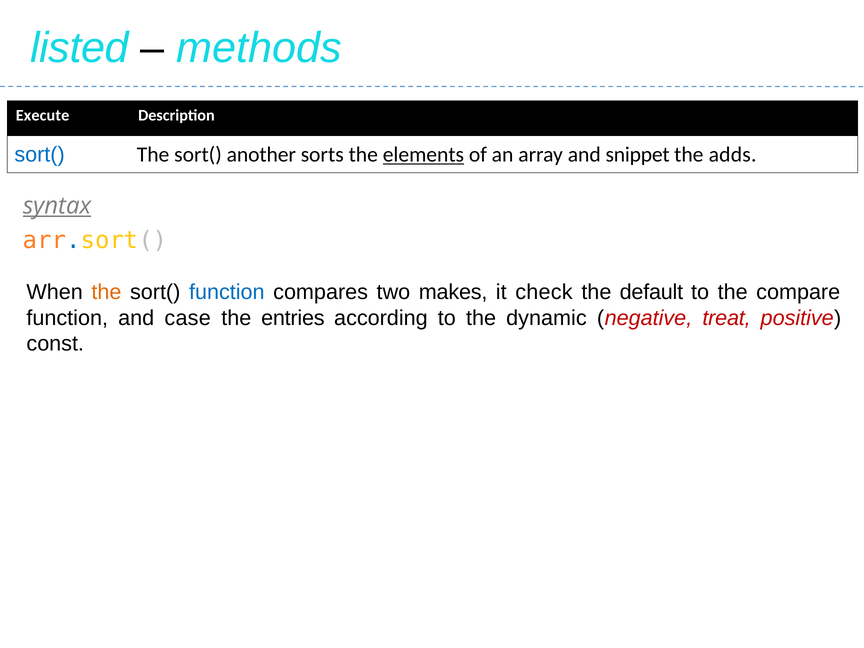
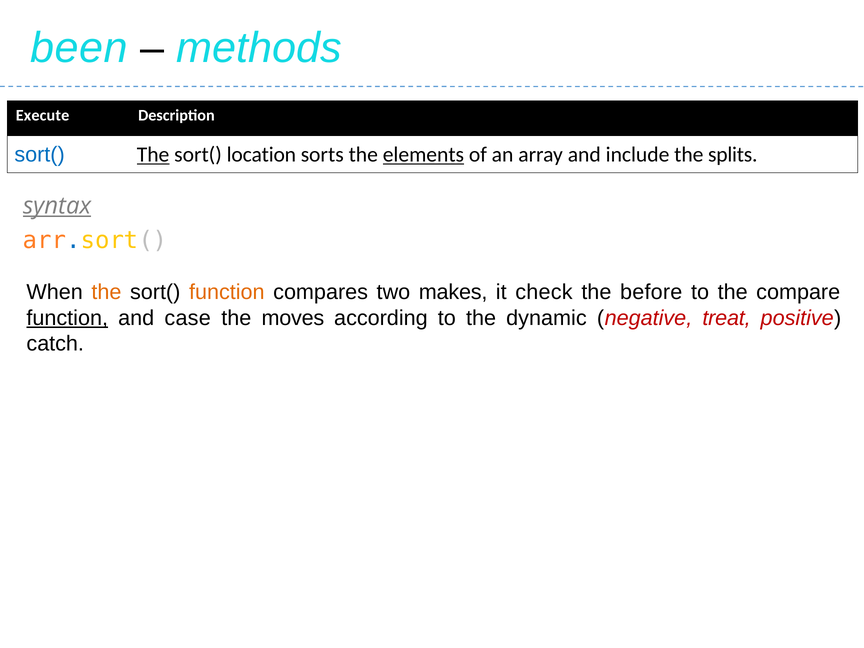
listed: listed -> been
The at (153, 155) underline: none -> present
another: another -> location
snippet: snippet -> include
adds: adds -> splits
function at (227, 292) colour: blue -> orange
default: default -> before
function at (67, 318) underline: none -> present
entries: entries -> moves
const: const -> catch
